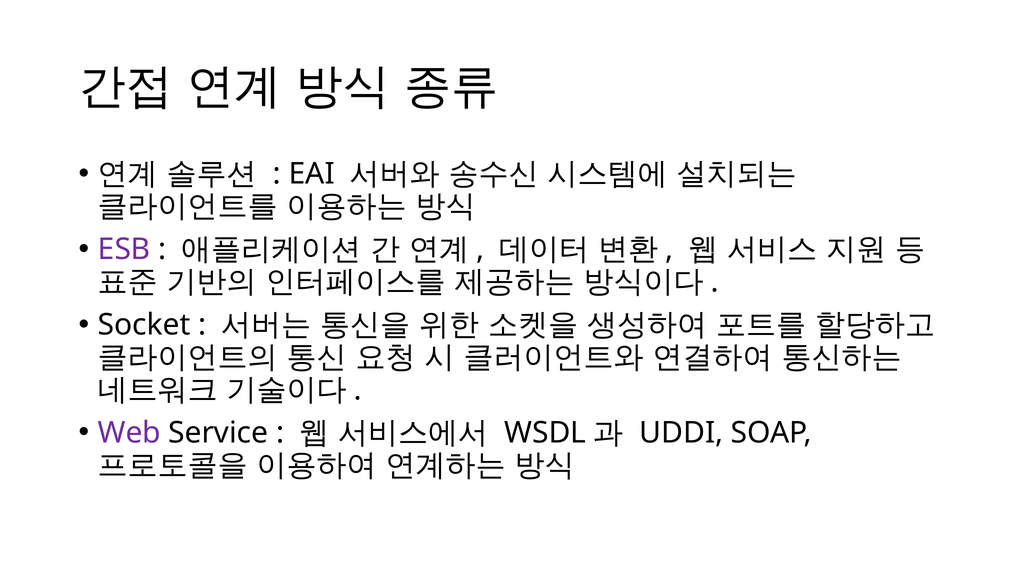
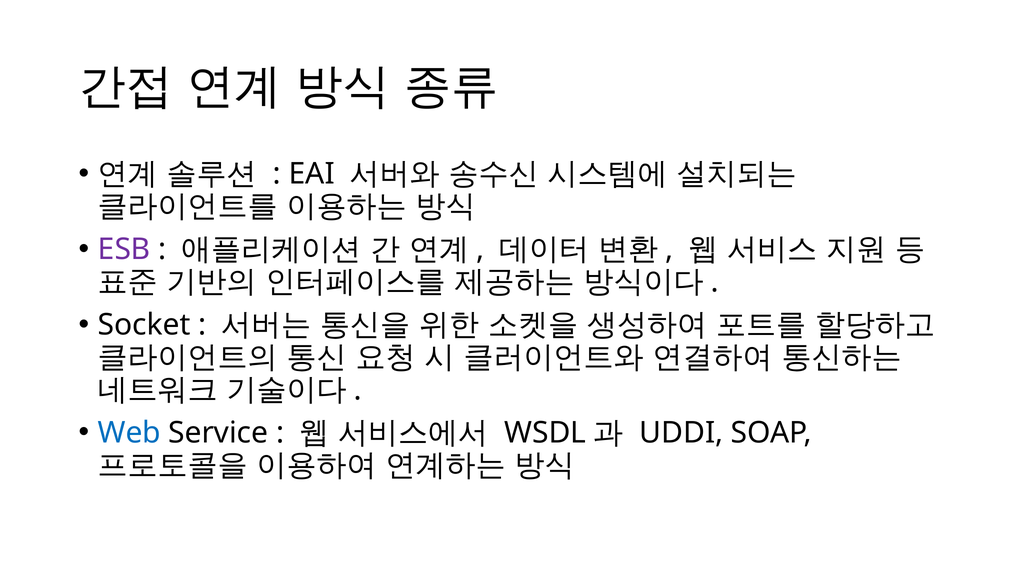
Web colour: purple -> blue
